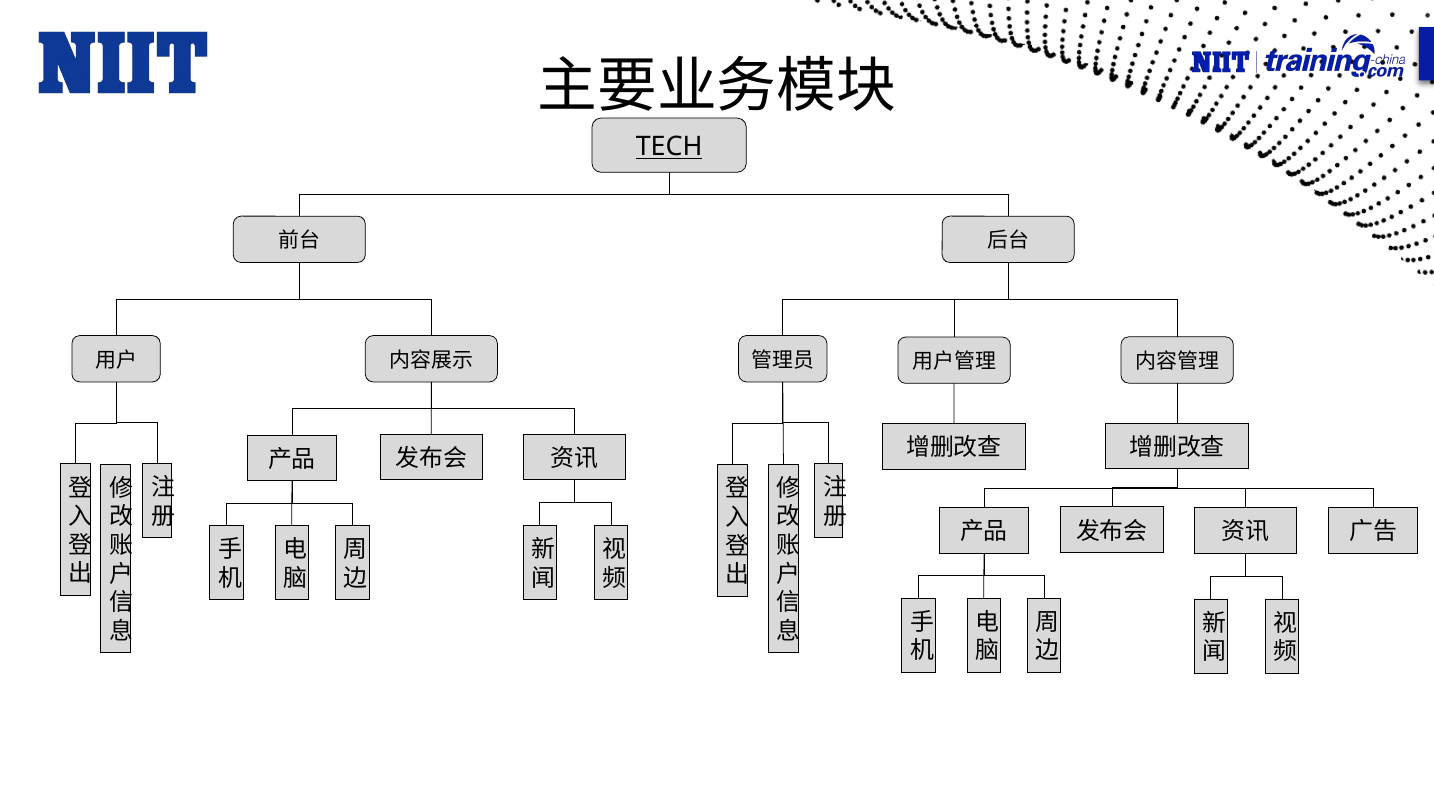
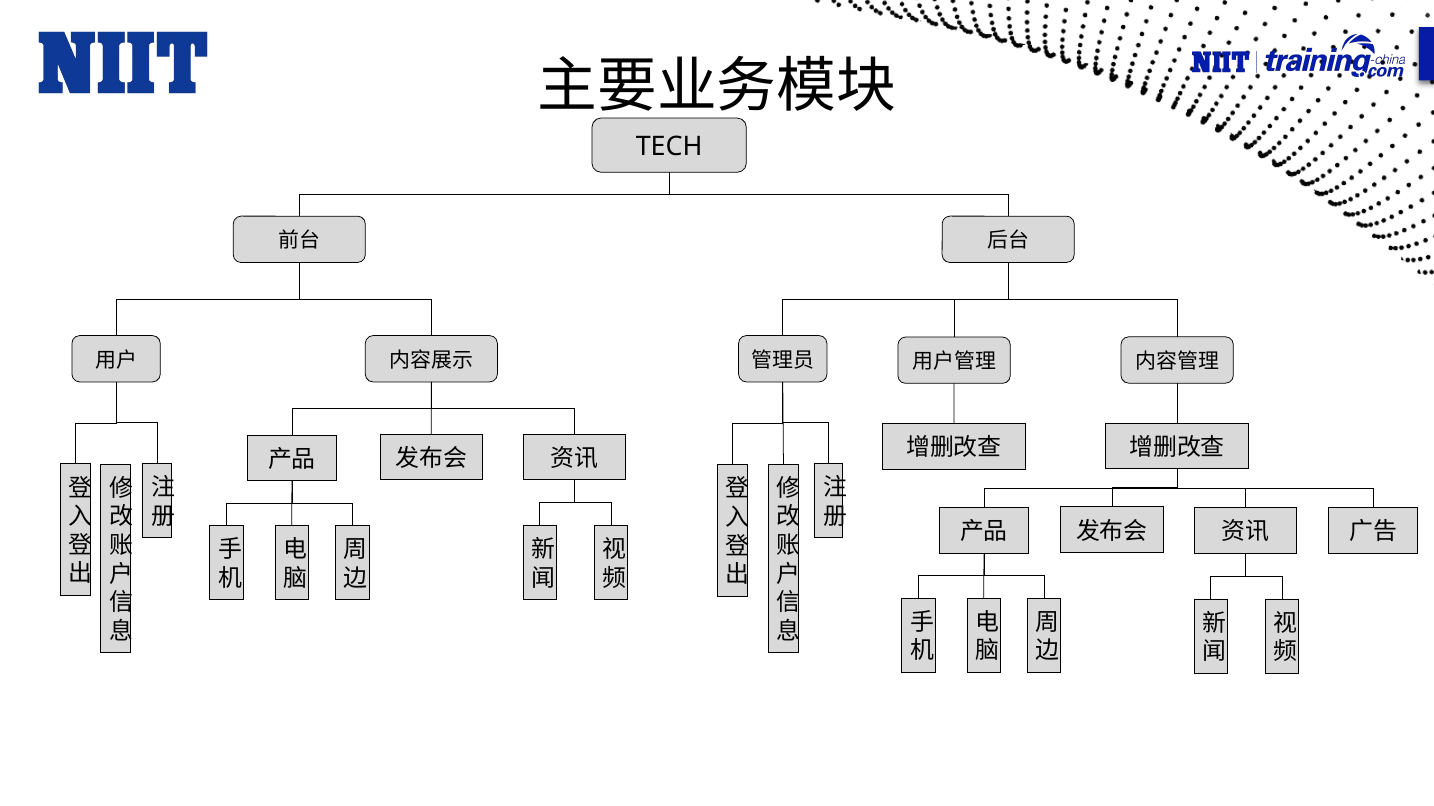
TECH underline: present -> none
